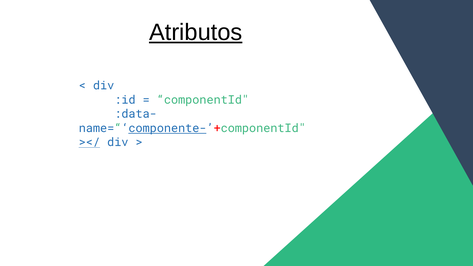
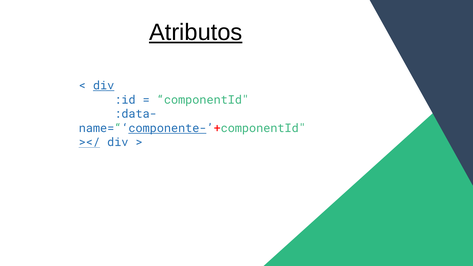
div at (104, 86) underline: none -> present
